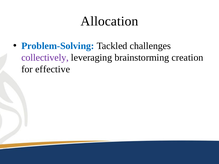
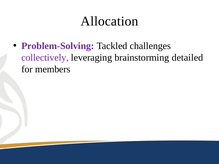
Problem-Solving colour: blue -> purple
creation: creation -> detailed
effective: effective -> members
